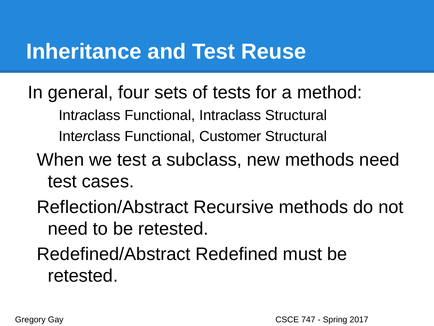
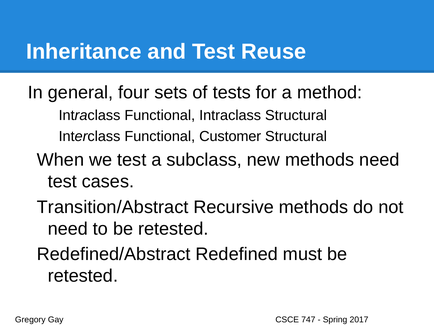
Reflection/Abstract: Reflection/Abstract -> Transition/Abstract
